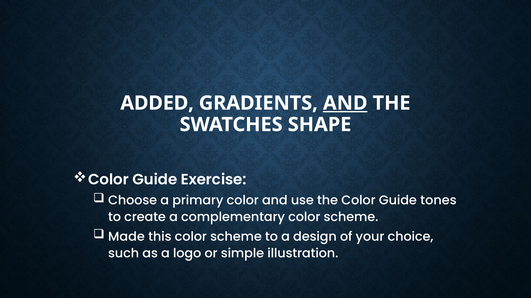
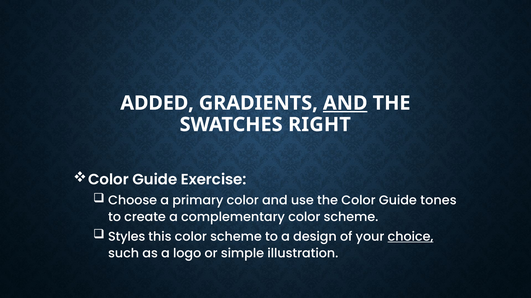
SHAPE: SHAPE -> RIGHT
Made: Made -> Styles
choice underline: none -> present
